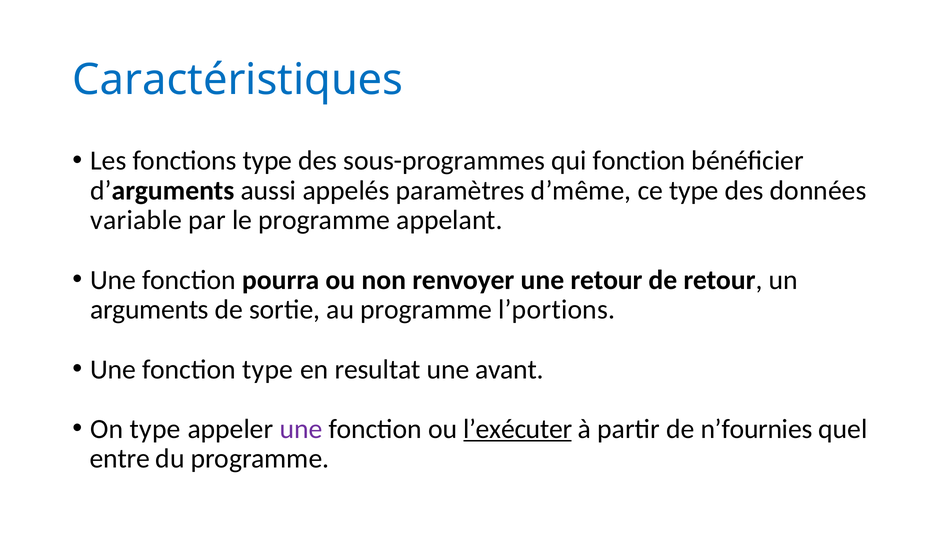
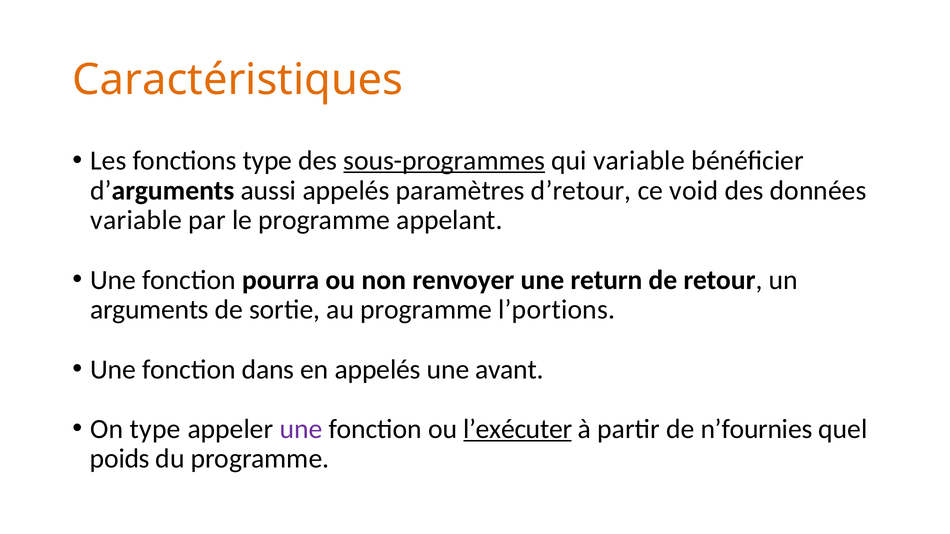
Caractéristiques colour: blue -> orange
sous-programmes underline: none -> present
qui fonction: fonction -> variable
d’même: d’même -> d’retour
ce type: type -> void
une retour: retour -> return
fonction type: type -> dans
en resultat: resultat -> appelés
entre: entre -> poids
